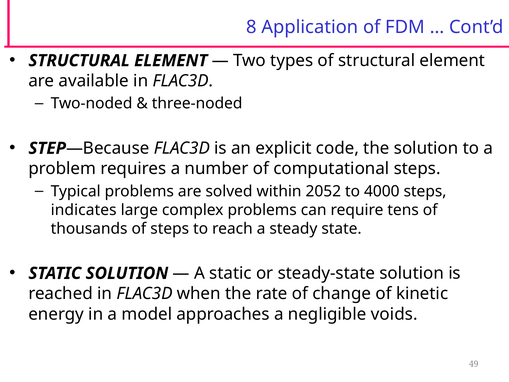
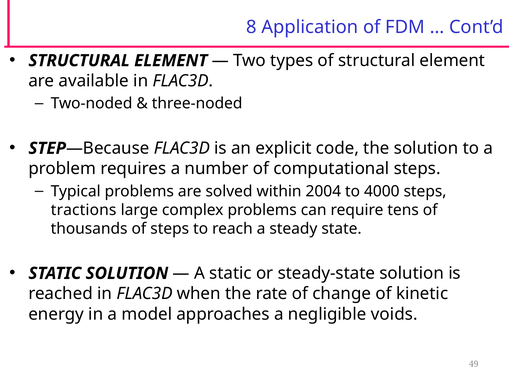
2052: 2052 -> 2004
indicates: indicates -> tractions
